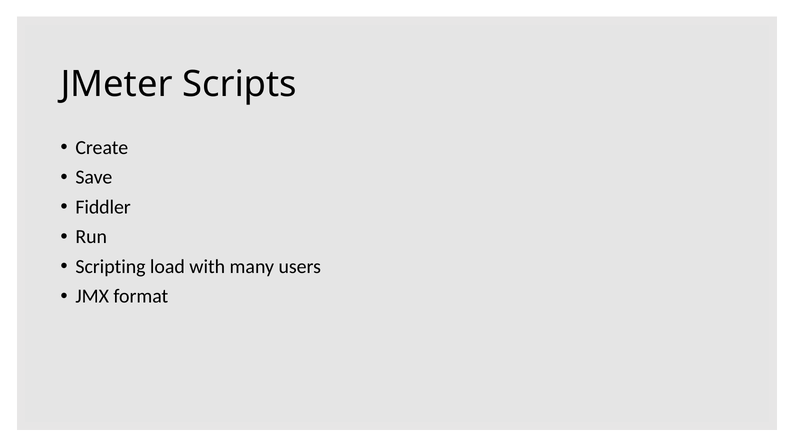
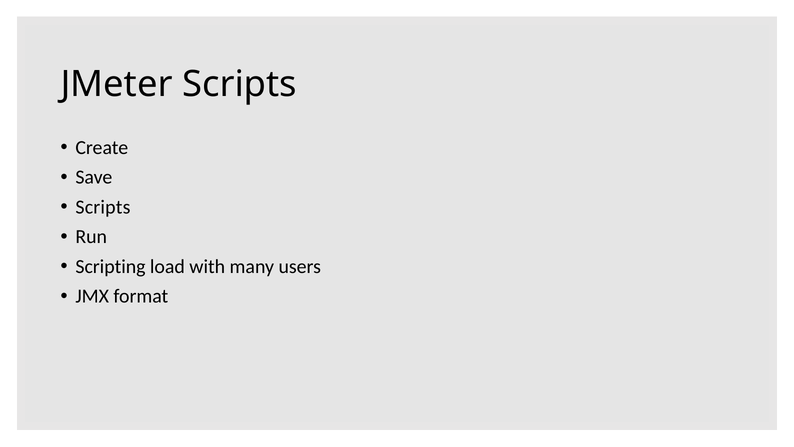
Fiddler at (103, 207): Fiddler -> Scripts
